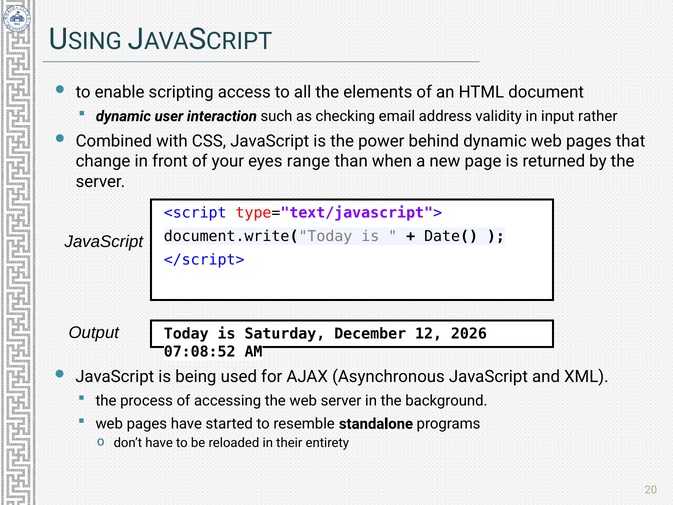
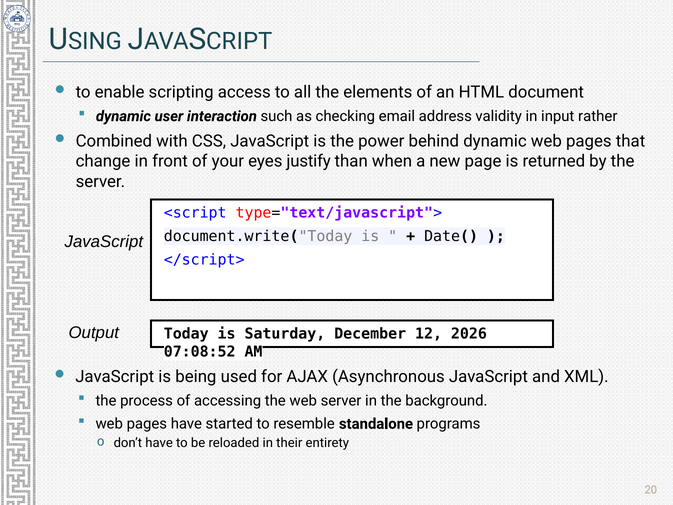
range: range -> justify
